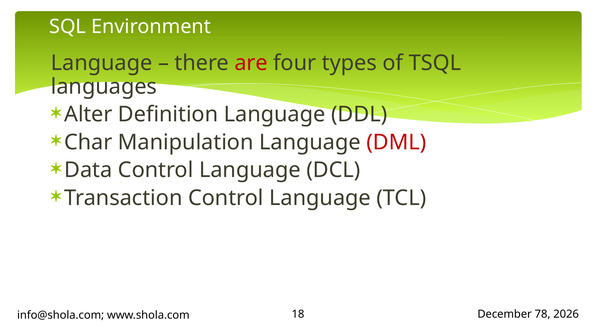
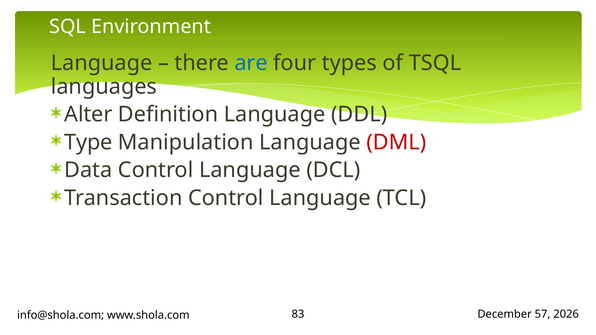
are colour: red -> blue
Char: Char -> Type
78: 78 -> 57
18: 18 -> 83
